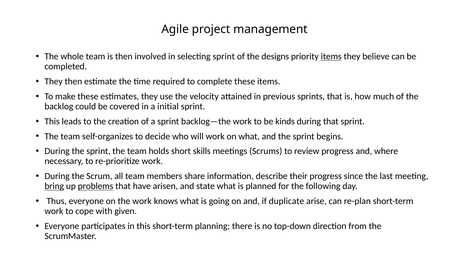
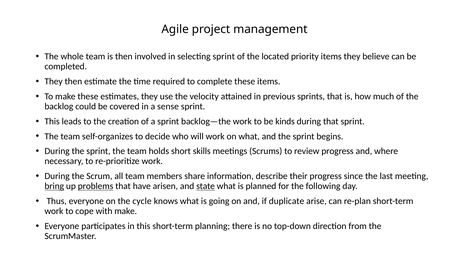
designs: designs -> located
items at (331, 56) underline: present -> none
initial: initial -> sense
state underline: none -> present
the work: work -> cycle
with given: given -> make
